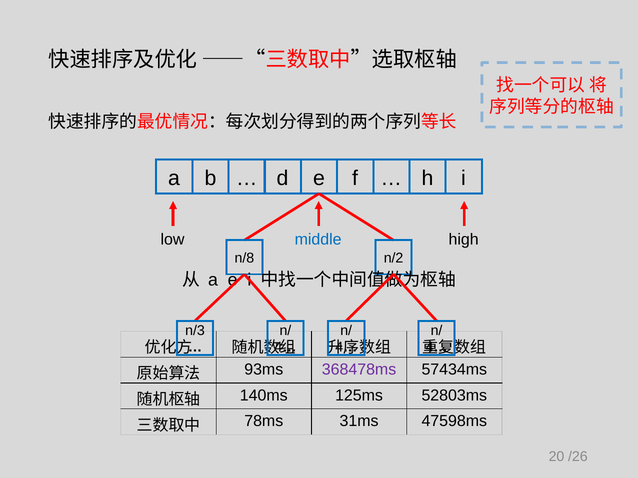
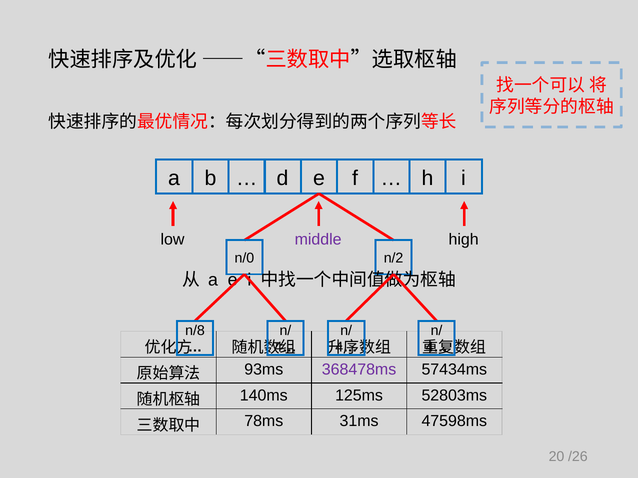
middle colour: blue -> purple
n/8: n/8 -> n/0
n/3: n/3 -> n/8
